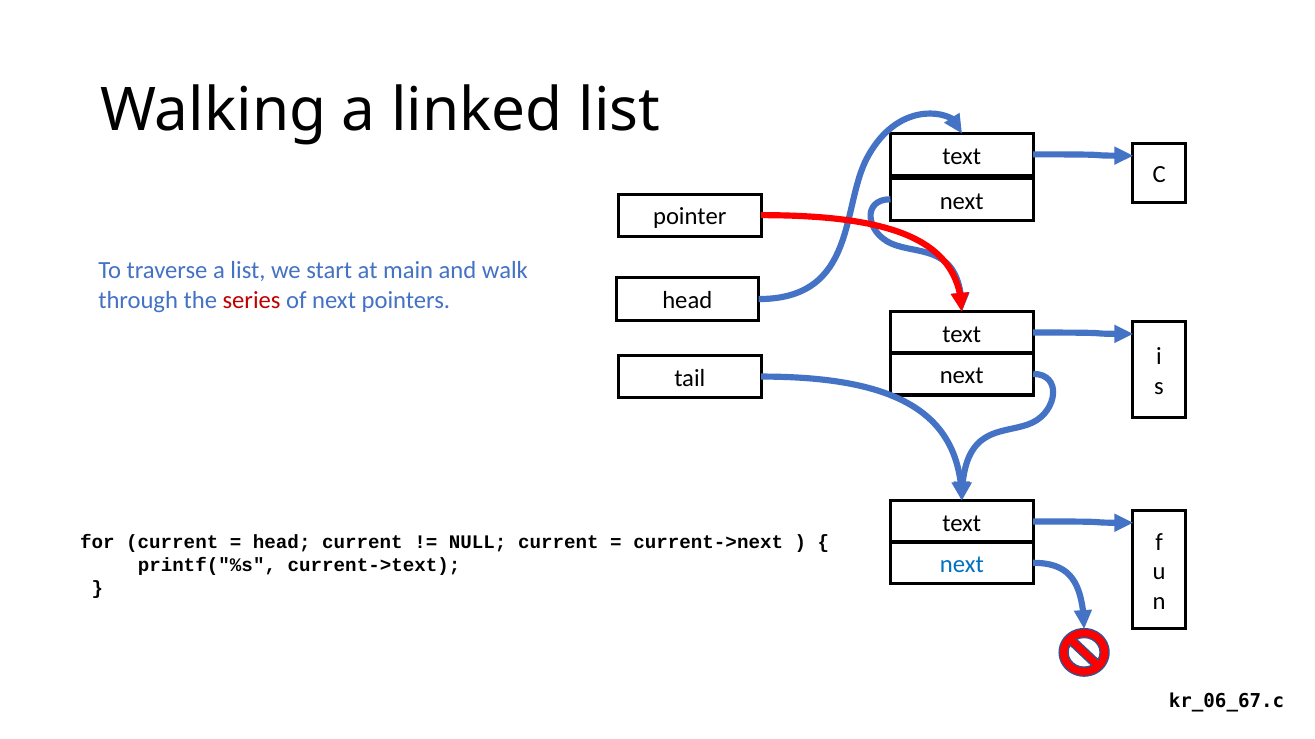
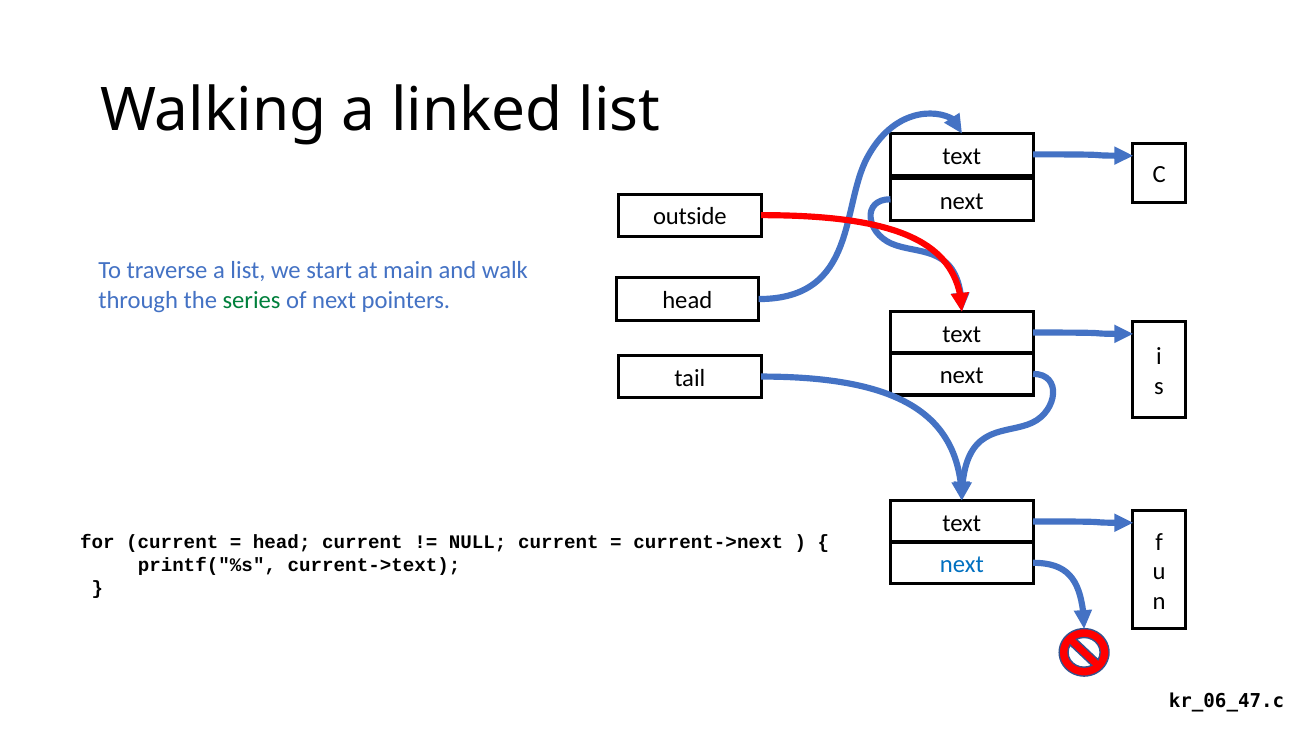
pointer: pointer -> outside
series colour: red -> green
kr_06_67.c: kr_06_67.c -> kr_06_47.c
